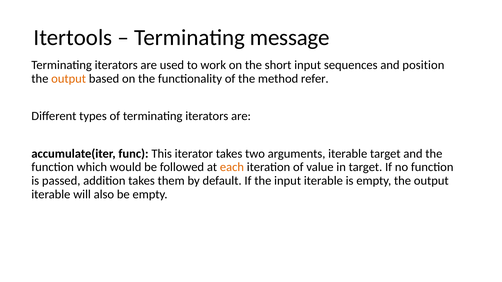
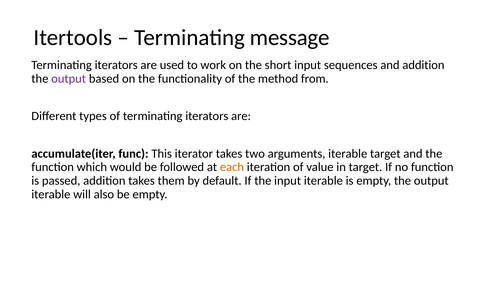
and position: position -> addition
output at (69, 79) colour: orange -> purple
refer: refer -> from
